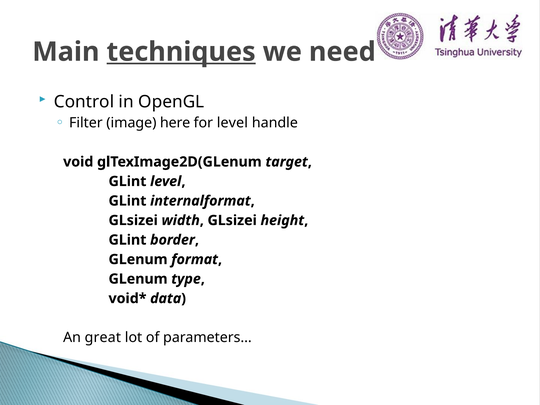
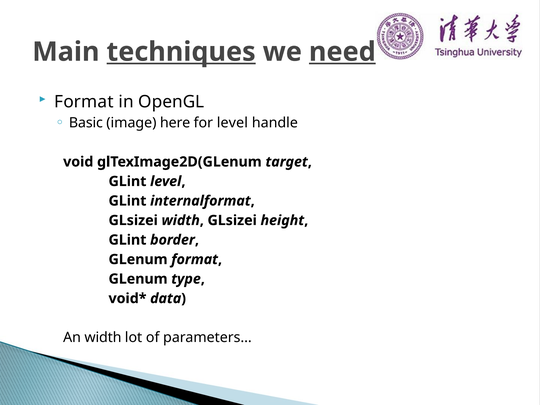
need underline: none -> present
Control at (84, 102): Control -> Format
Filter: Filter -> Basic
An great: great -> width
